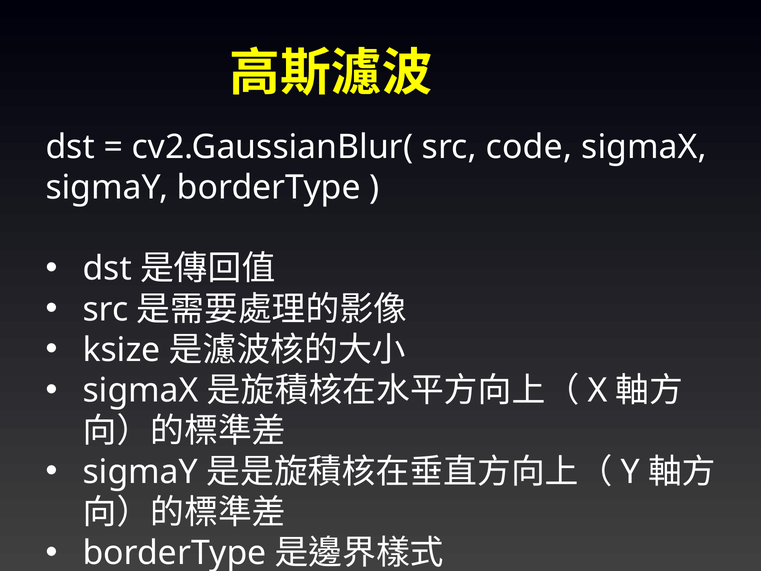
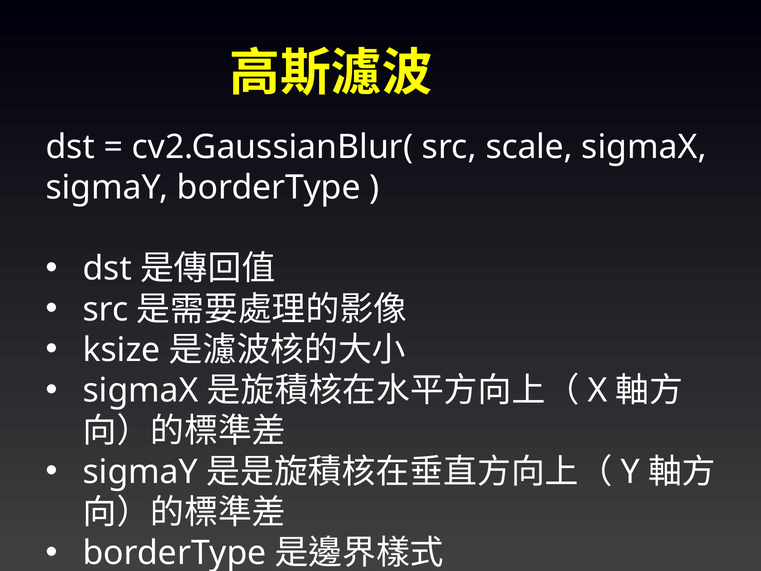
code: code -> scale
